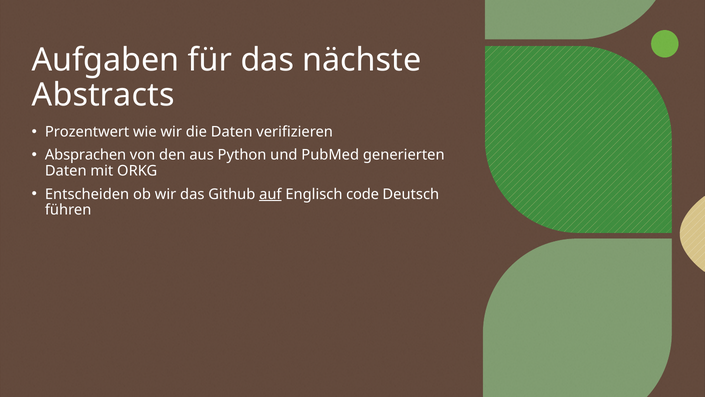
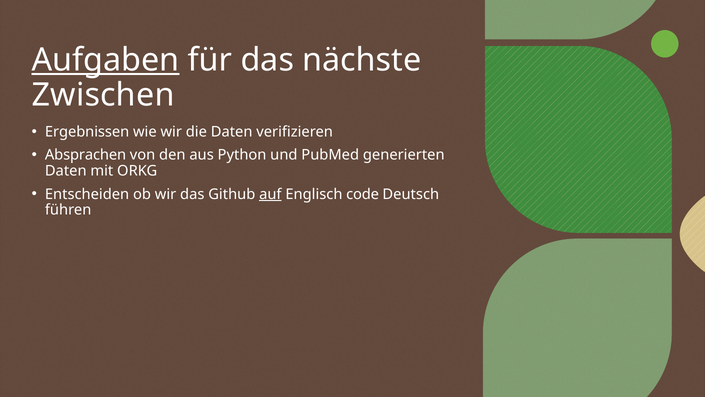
Aufgaben underline: none -> present
Abstracts: Abstracts -> Zwischen
Prozentwert: Prozentwert -> Ergebnissen
